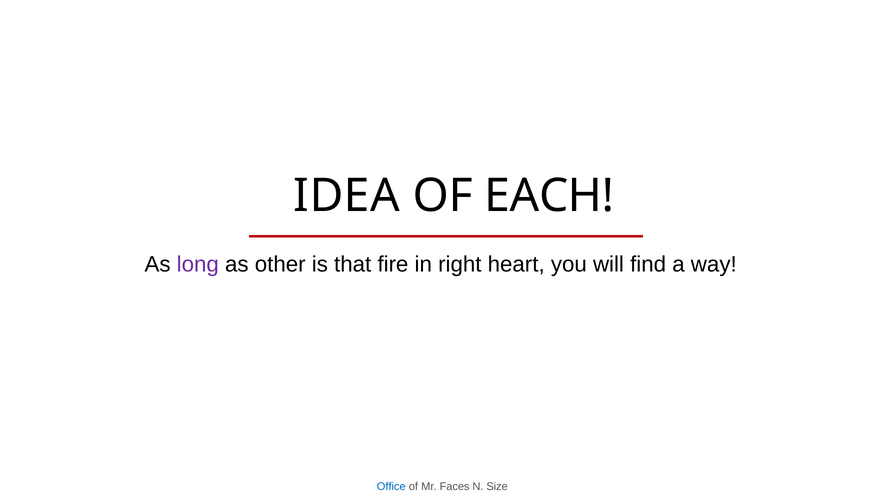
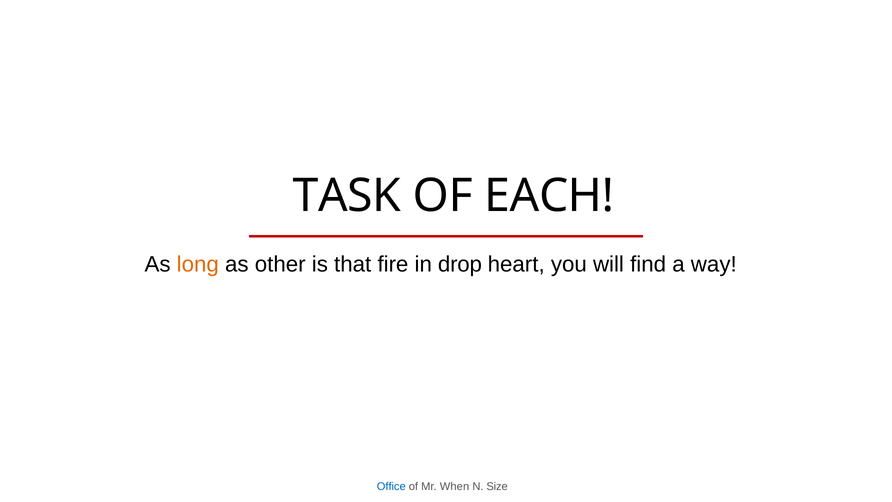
IDEA: IDEA -> TASK
long colour: purple -> orange
right: right -> drop
Faces: Faces -> When
